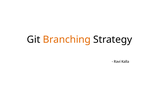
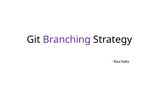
Branching colour: orange -> purple
